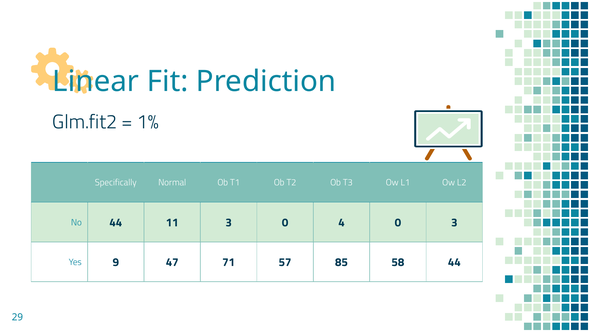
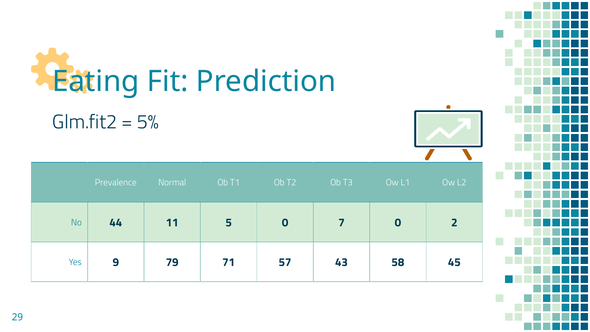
Linear: Linear -> Eating
1%: 1% -> 5%
Specifically: Specifically -> Prevalence
11 3: 3 -> 5
4: 4 -> 7
0 3: 3 -> 2
47: 47 -> 79
85: 85 -> 43
58 44: 44 -> 45
